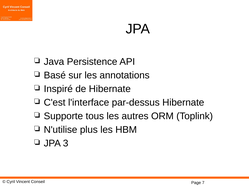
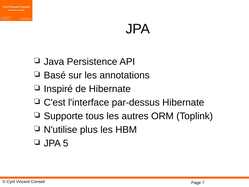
3: 3 -> 5
